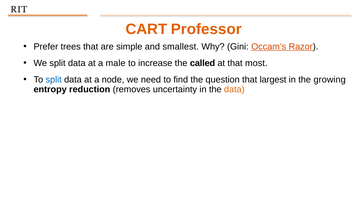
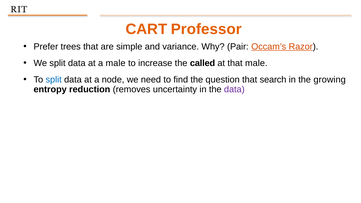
smallest: smallest -> variance
Gini: Gini -> Pair
that most: most -> male
largest: largest -> search
data at (234, 89) colour: orange -> purple
